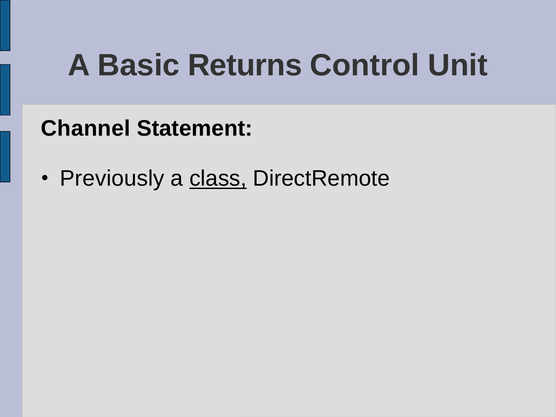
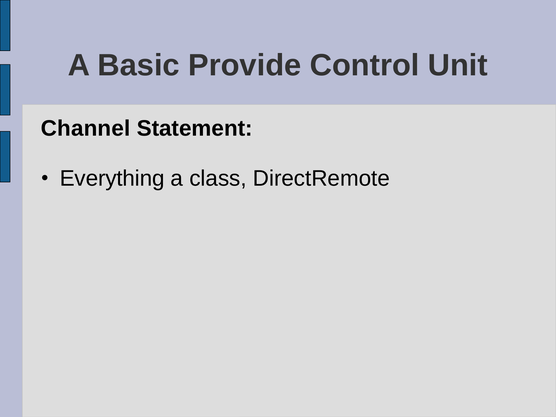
Returns: Returns -> Provide
Previously: Previously -> Everything
class underline: present -> none
